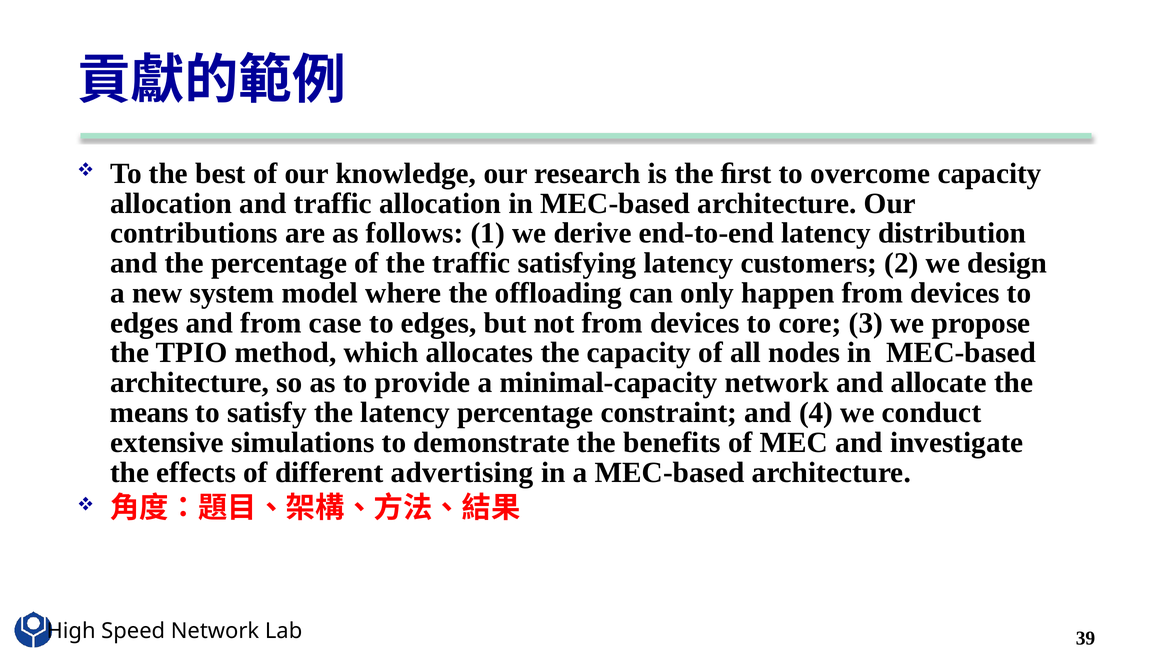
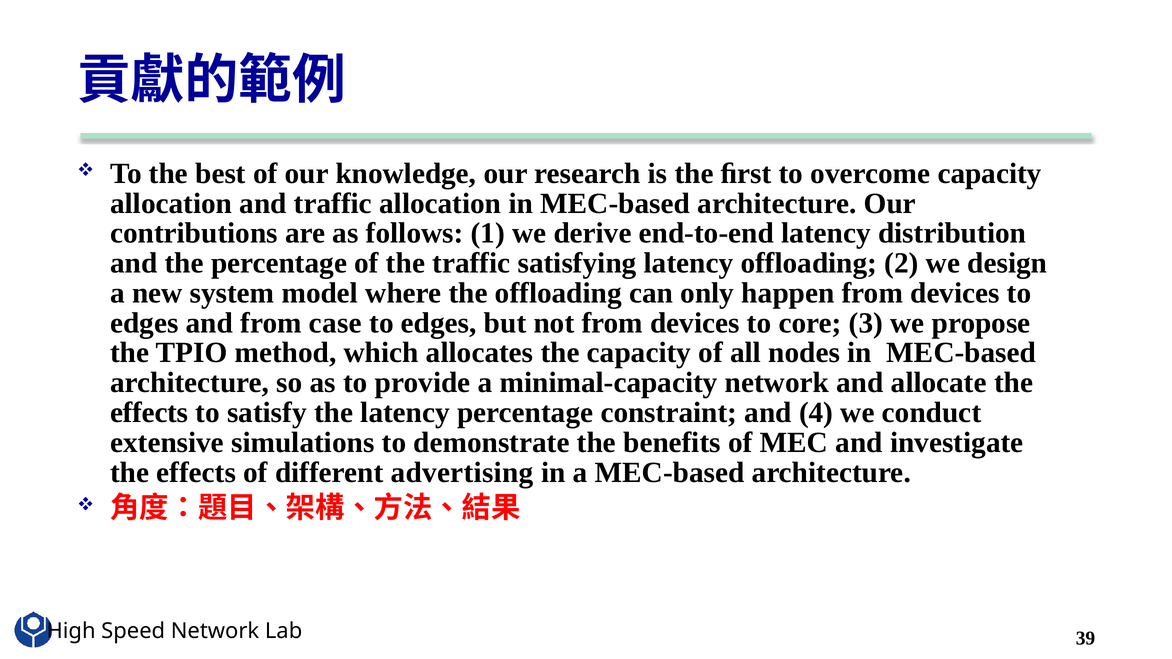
latency customers: customers -> offloading
means at (149, 413): means -> effects
